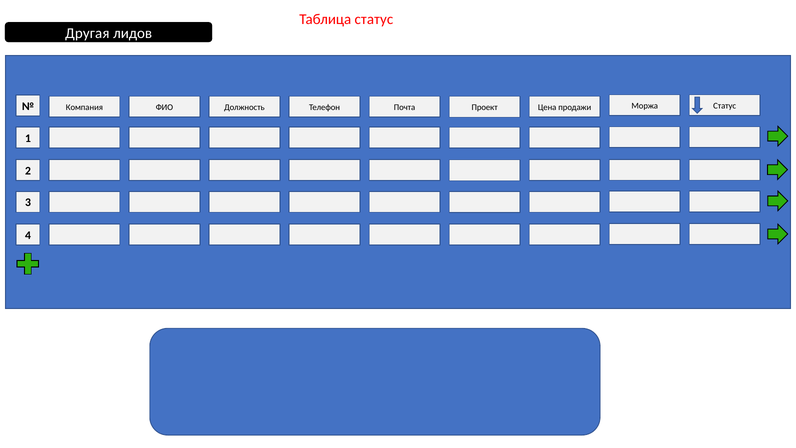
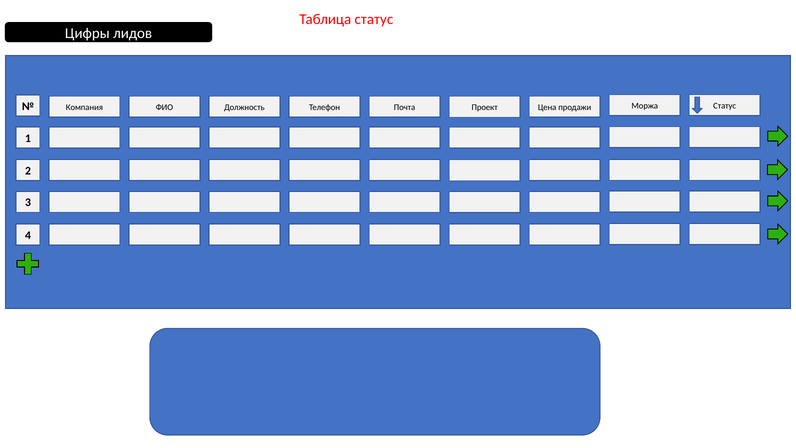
Другая: Другая -> Цифры
